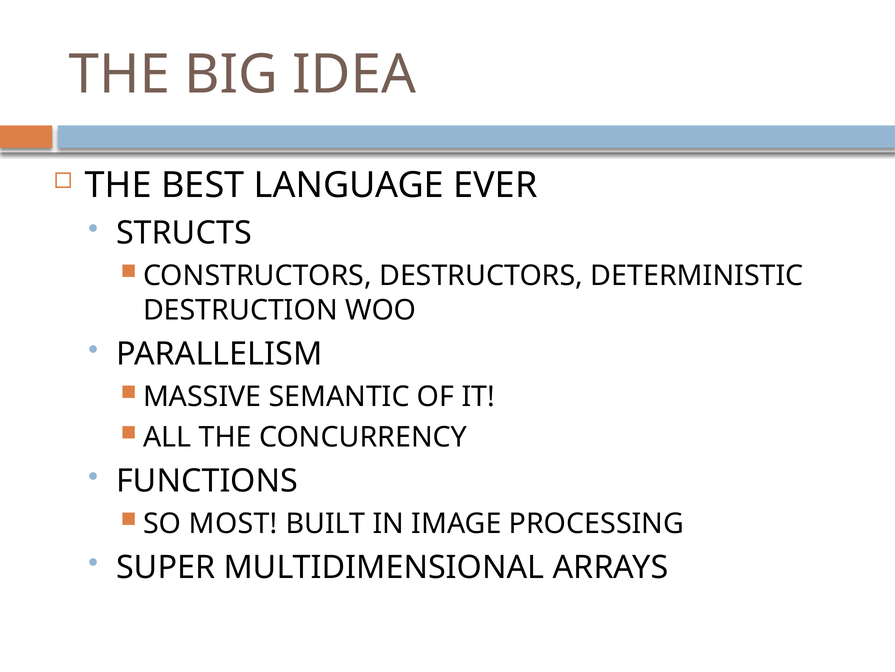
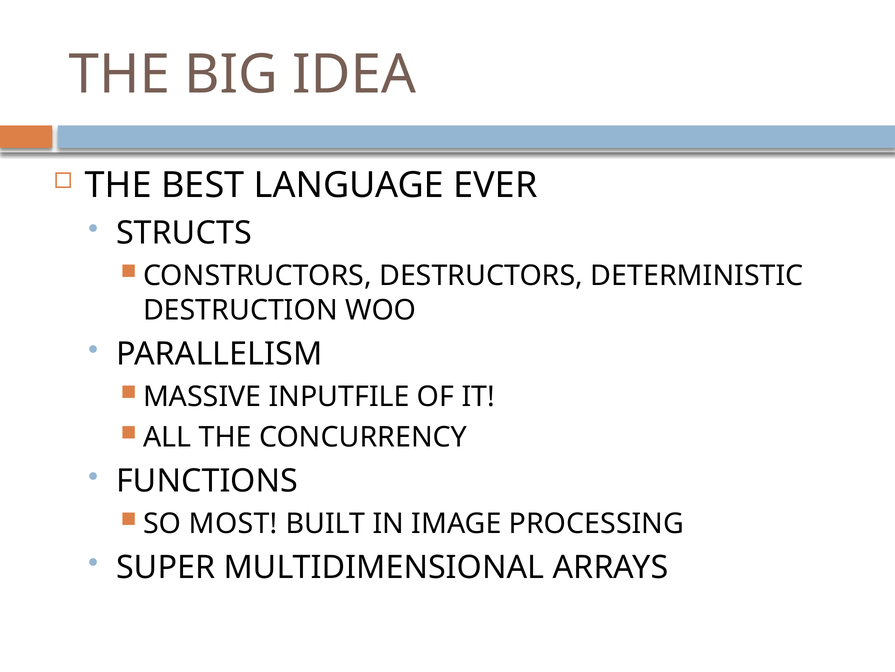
SEMANTIC: SEMANTIC -> INPUTFILE
